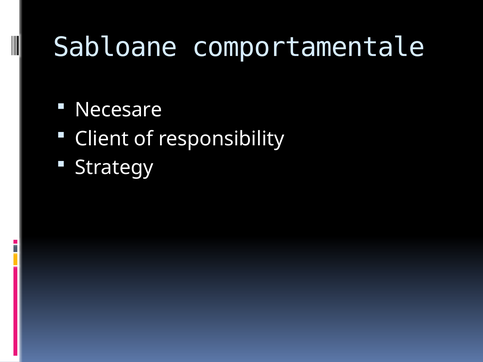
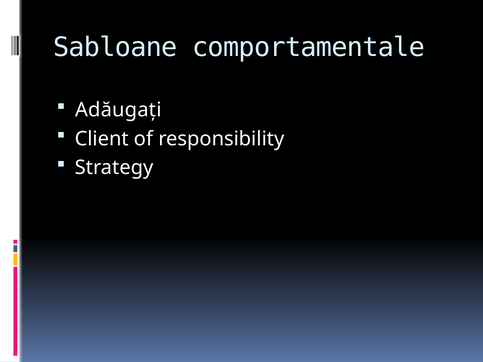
Necesare: Necesare -> Adăugaţi
